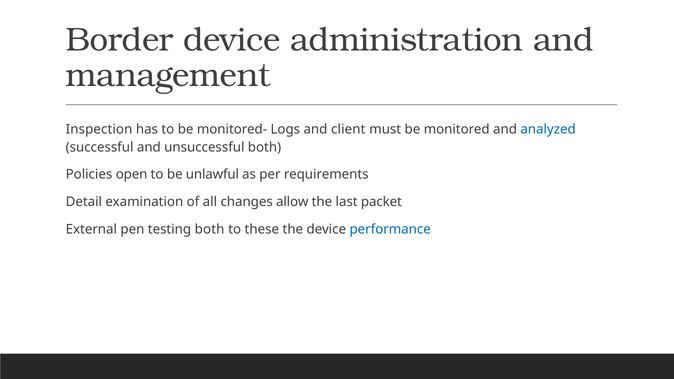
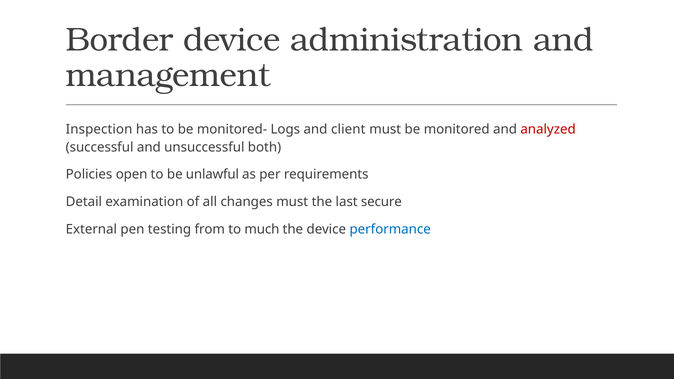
analyzed colour: blue -> red
changes allow: allow -> must
packet: packet -> secure
testing both: both -> from
these: these -> much
